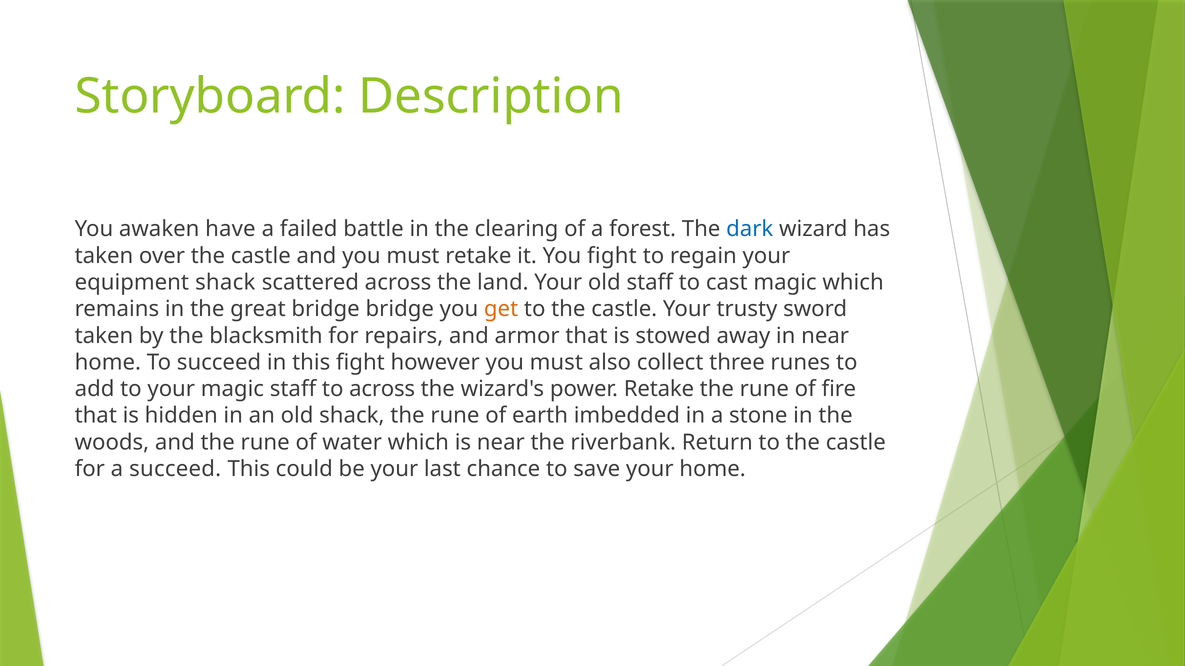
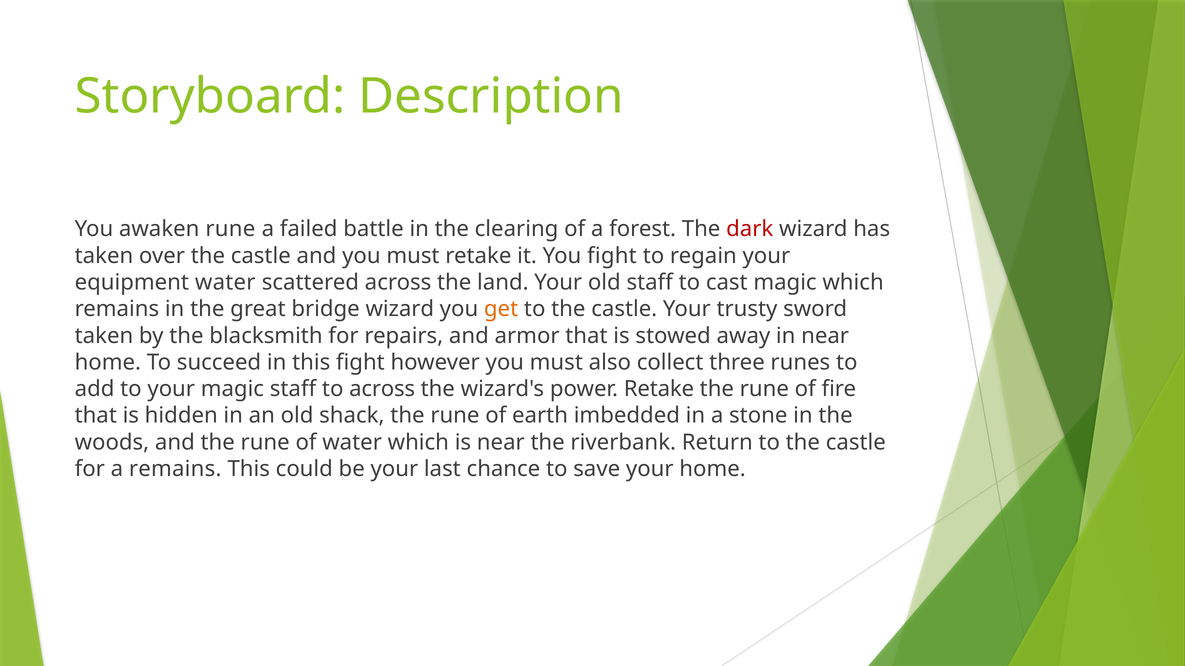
awaken have: have -> rune
dark colour: blue -> red
equipment shack: shack -> water
bridge bridge: bridge -> wizard
a succeed: succeed -> remains
